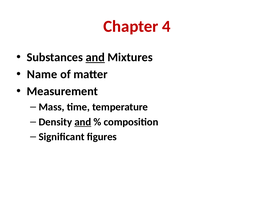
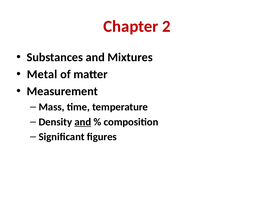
4: 4 -> 2
and at (95, 57) underline: present -> none
Name: Name -> Metal
